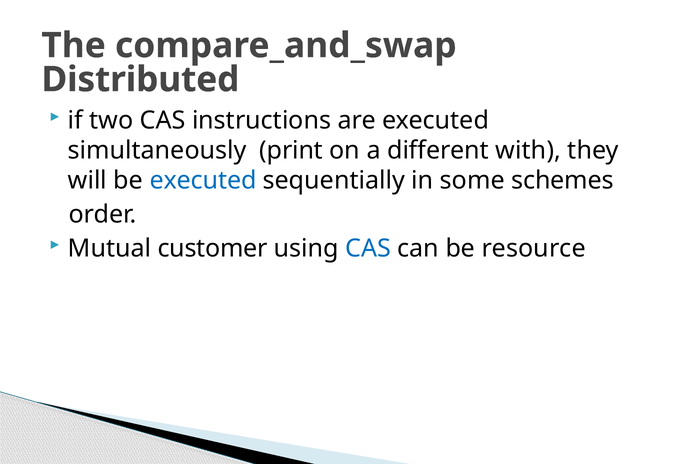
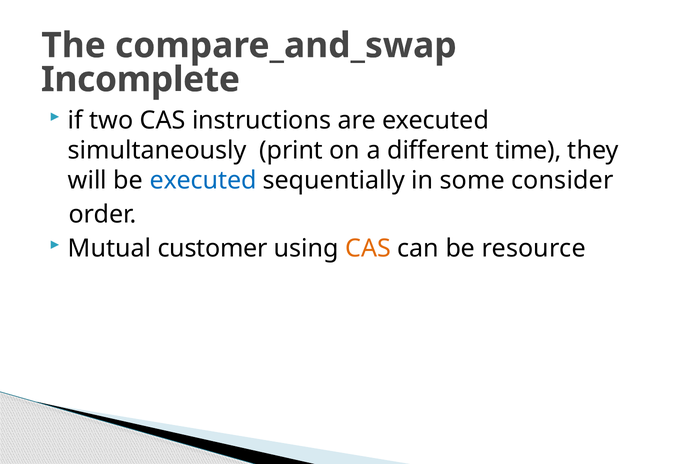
Distributed: Distributed -> Incomplete
with: with -> time
schemes: schemes -> consider
CAS at (368, 248) colour: blue -> orange
